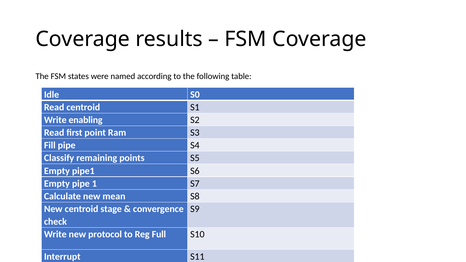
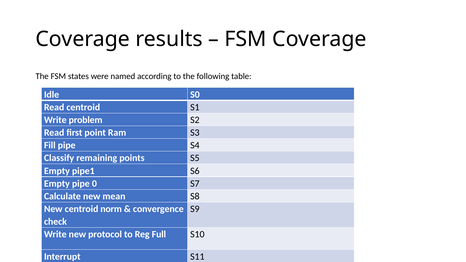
enabling: enabling -> problem
1: 1 -> 0
stage: stage -> norm
